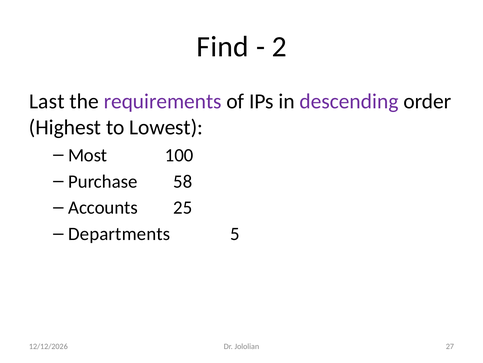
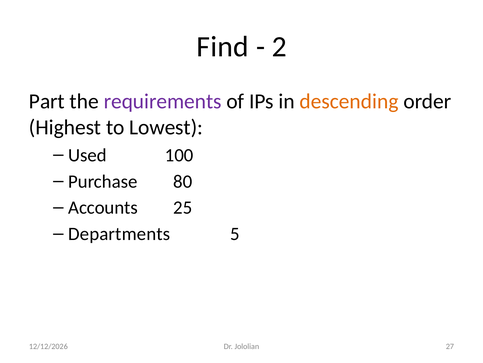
Last: Last -> Part
descending colour: purple -> orange
Most: Most -> Used
58: 58 -> 80
